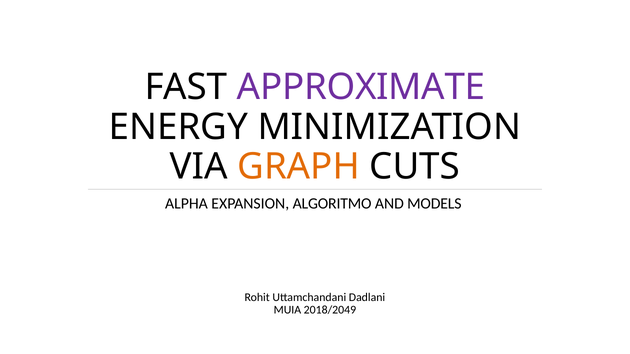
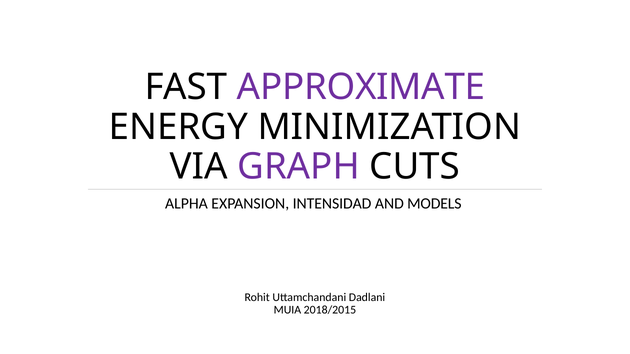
GRAPH colour: orange -> purple
ALGORITMO: ALGORITMO -> INTENSIDAD
2018/2049: 2018/2049 -> 2018/2015
